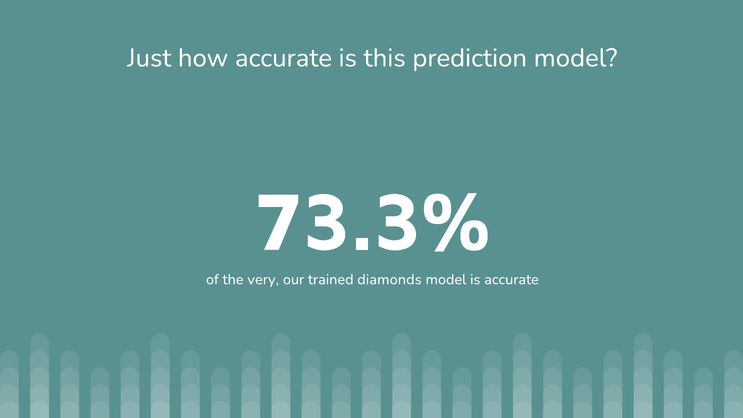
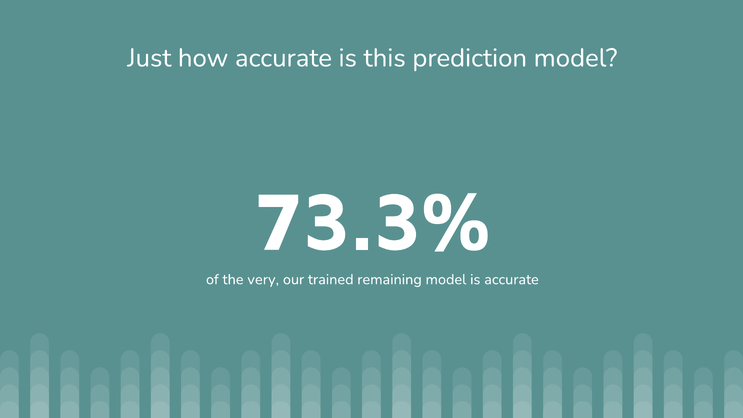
diamonds: diamonds -> remaining
